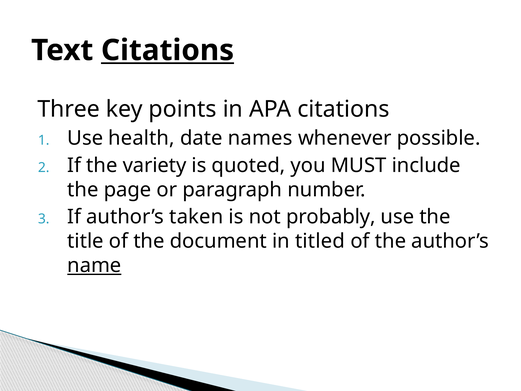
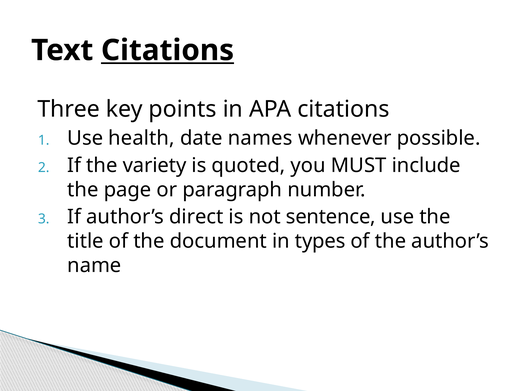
taken: taken -> direct
probably: probably -> sentence
titled: titled -> types
name underline: present -> none
